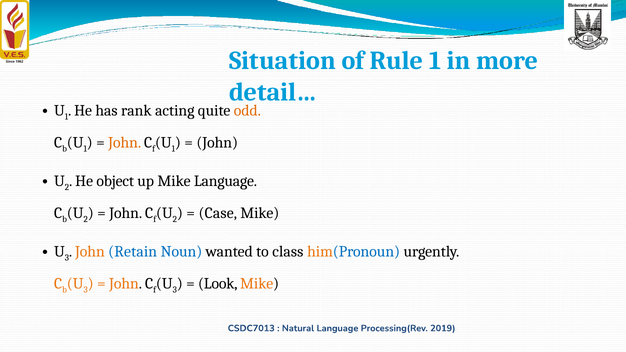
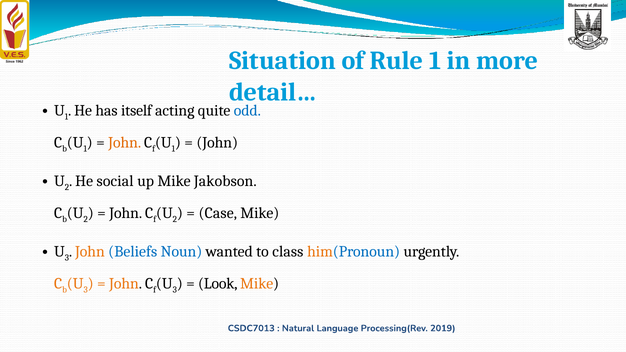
rank: rank -> itself
odd colour: orange -> blue
object: object -> social
Mike Language: Language -> Jakobson
Retain: Retain -> Beliefs
